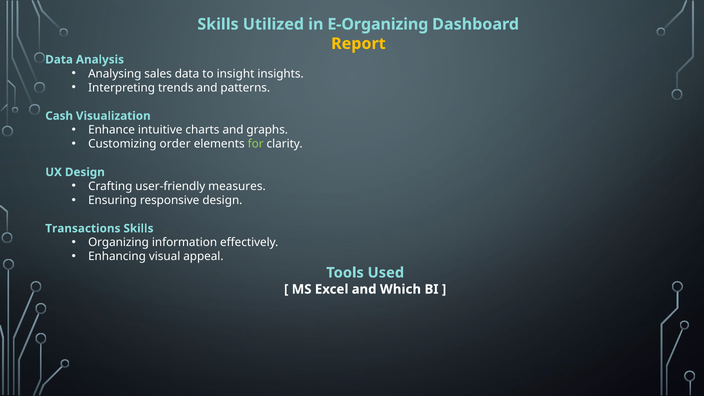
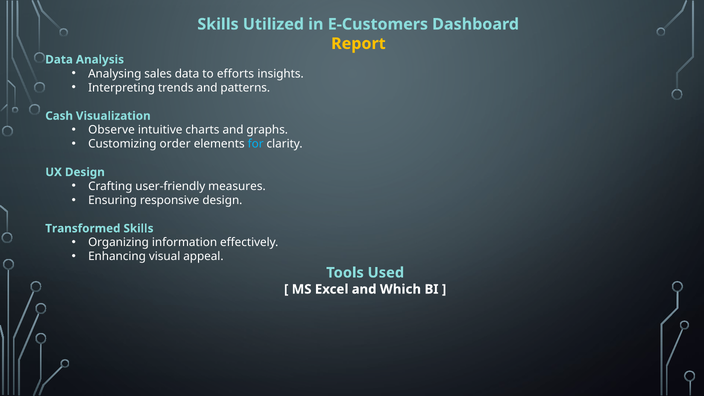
E-Organizing: E-Organizing -> E-Customers
insight: insight -> efforts
Enhance: Enhance -> Observe
for colour: light green -> light blue
Transactions: Transactions -> Transformed
